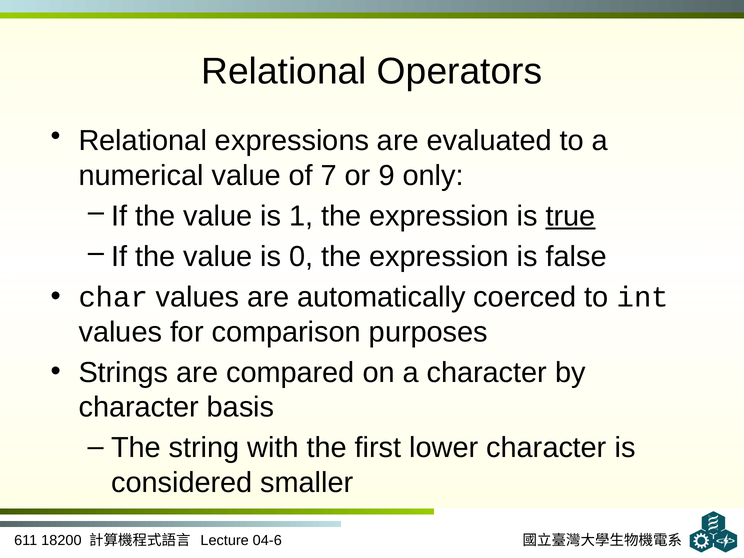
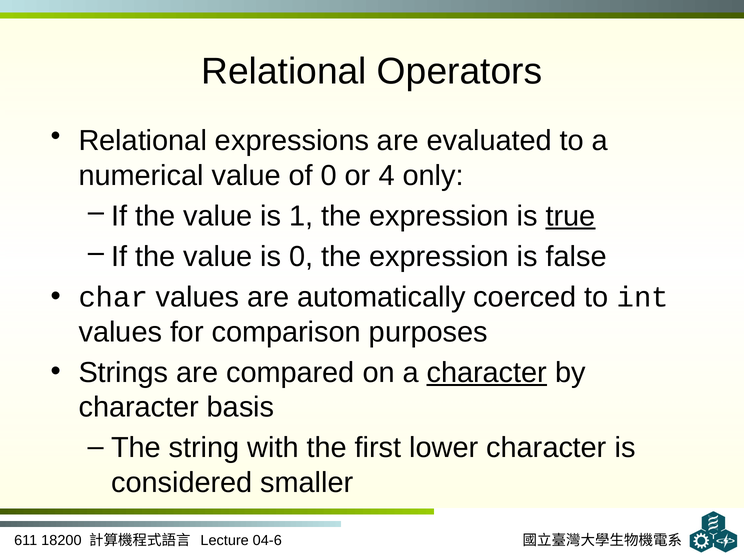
of 7: 7 -> 0
9: 9 -> 4
character at (487, 372) underline: none -> present
